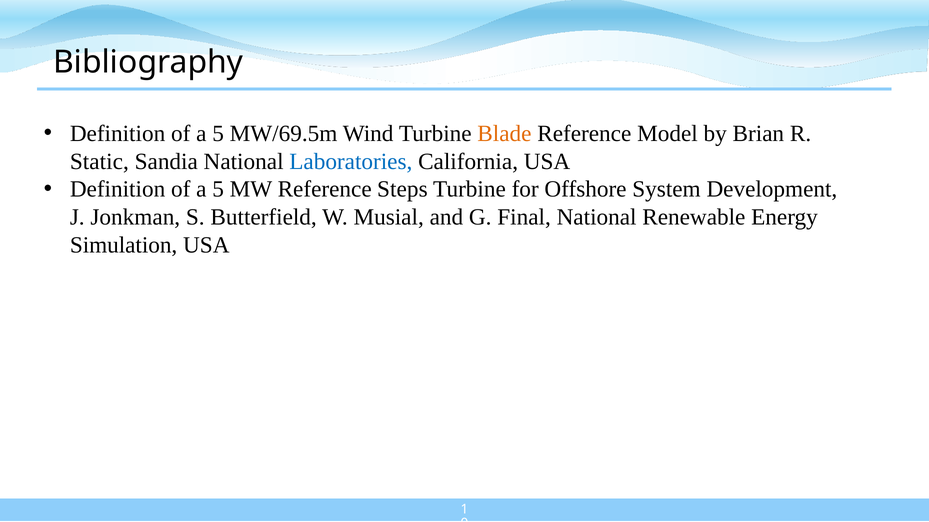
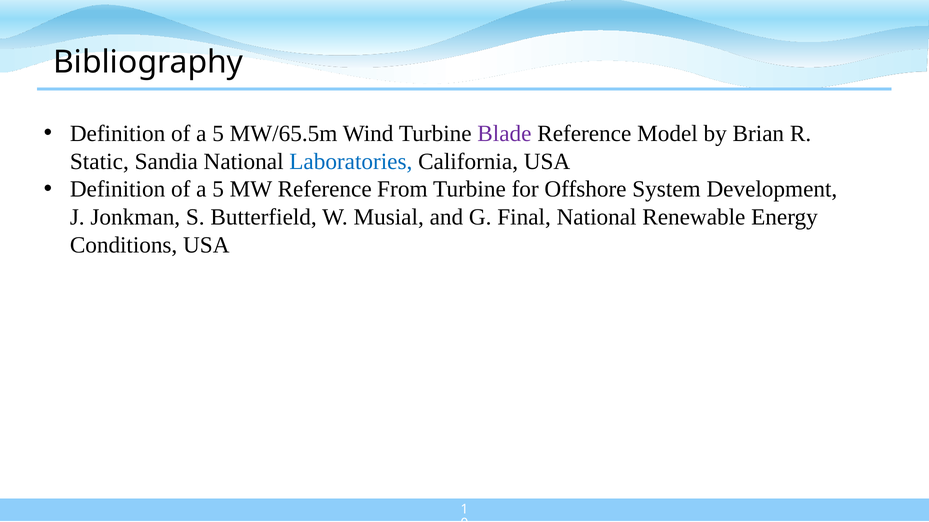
MW/69.5m: MW/69.5m -> MW/65.5m
Blade colour: orange -> purple
Steps: Steps -> From
Simulation: Simulation -> Conditions
